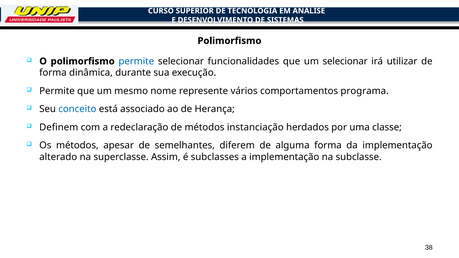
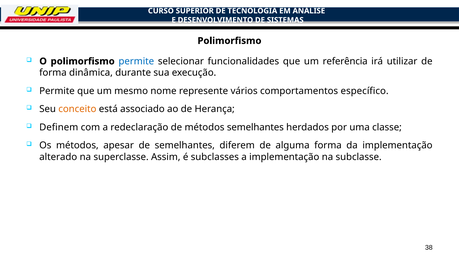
um selecionar: selecionar -> referência
programa: programa -> específico
conceito colour: blue -> orange
métodos instanciação: instanciação -> semelhantes
